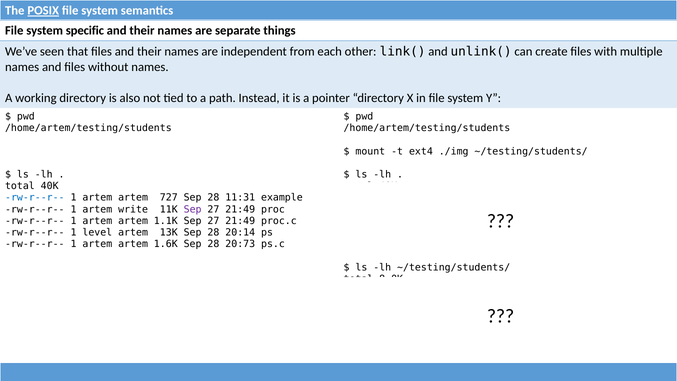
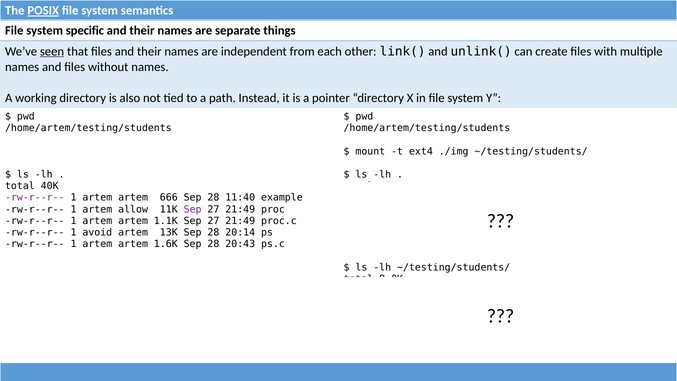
seen underline: none -> present
rw-r--r-- at (35, 198) colour: blue -> purple
727: 727 -> 666
11:31: 11:31 -> 11:40
write: write -> allow
level: level -> avoid
20:73: 20:73 -> 20:43
